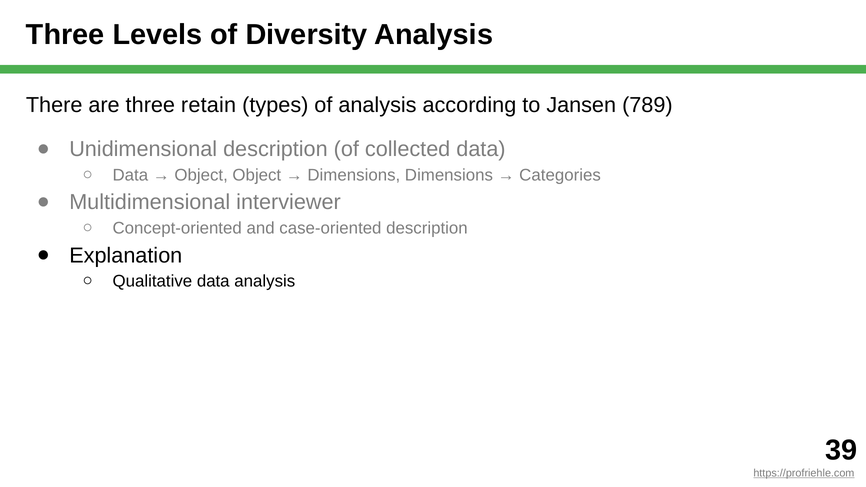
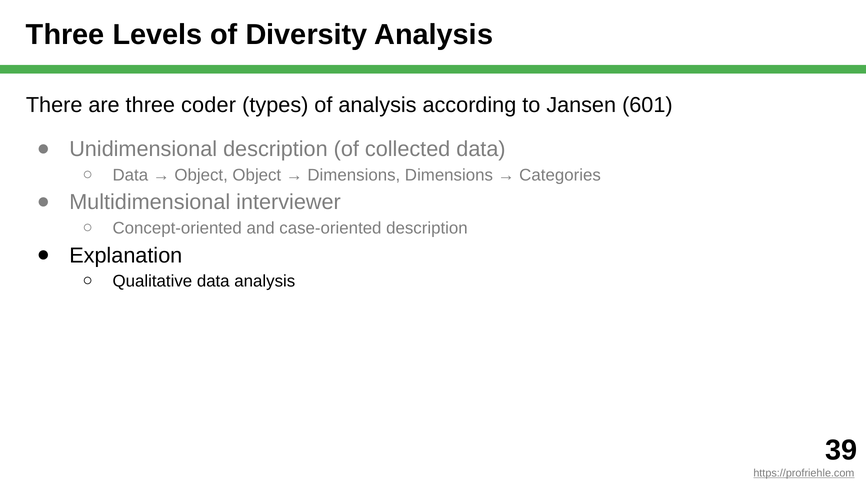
retain: retain -> coder
789: 789 -> 601
